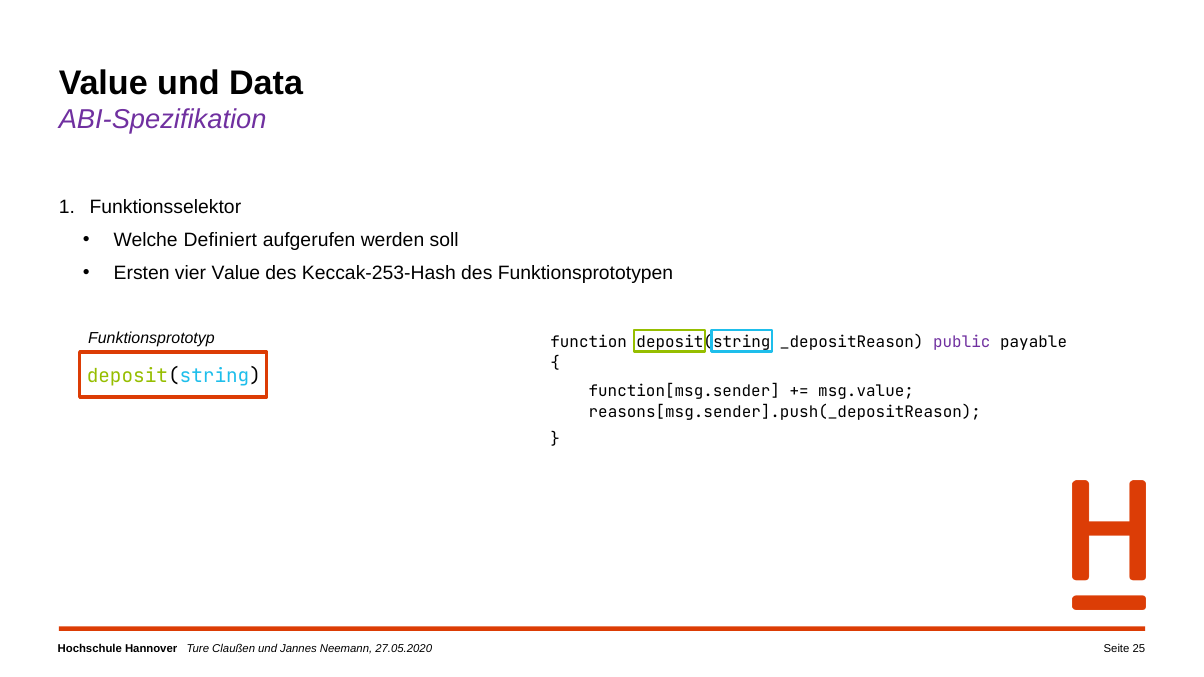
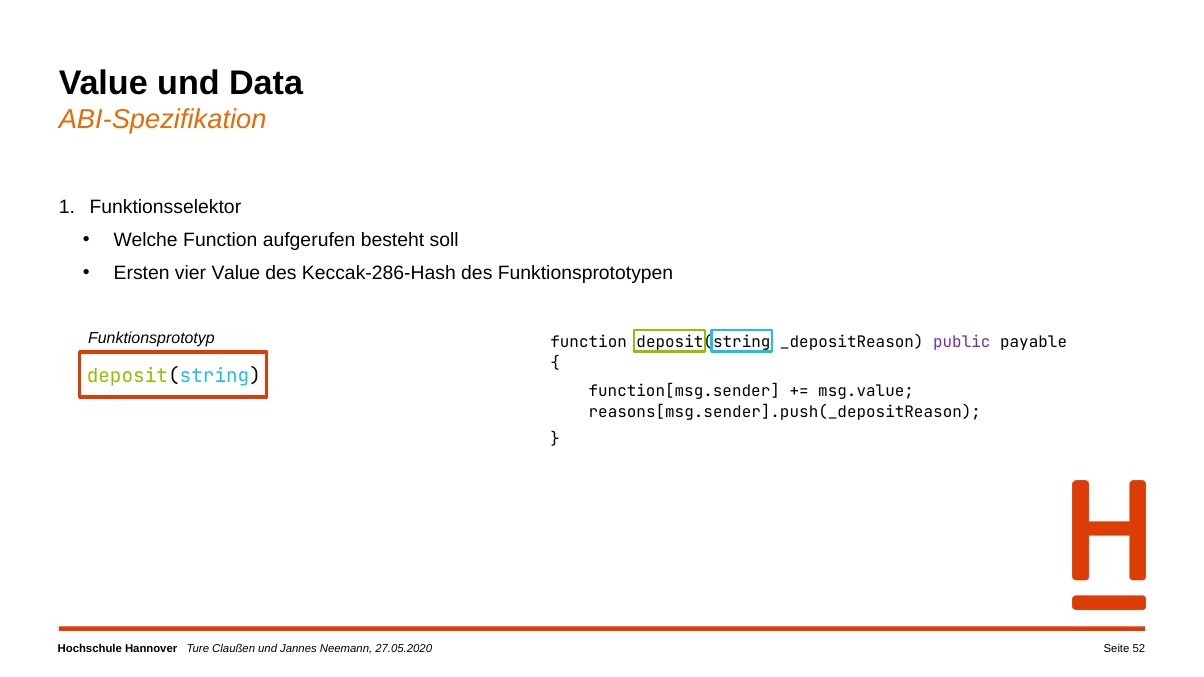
ABI-Spezifikation colour: purple -> orange
Welche Definiert: Definiert -> Function
werden: werden -> besteht
Keccak-253-Hash: Keccak-253-Hash -> Keccak-286-Hash
25: 25 -> 52
